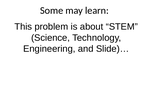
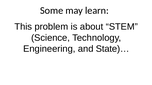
Slide)…: Slide)… -> State)…
